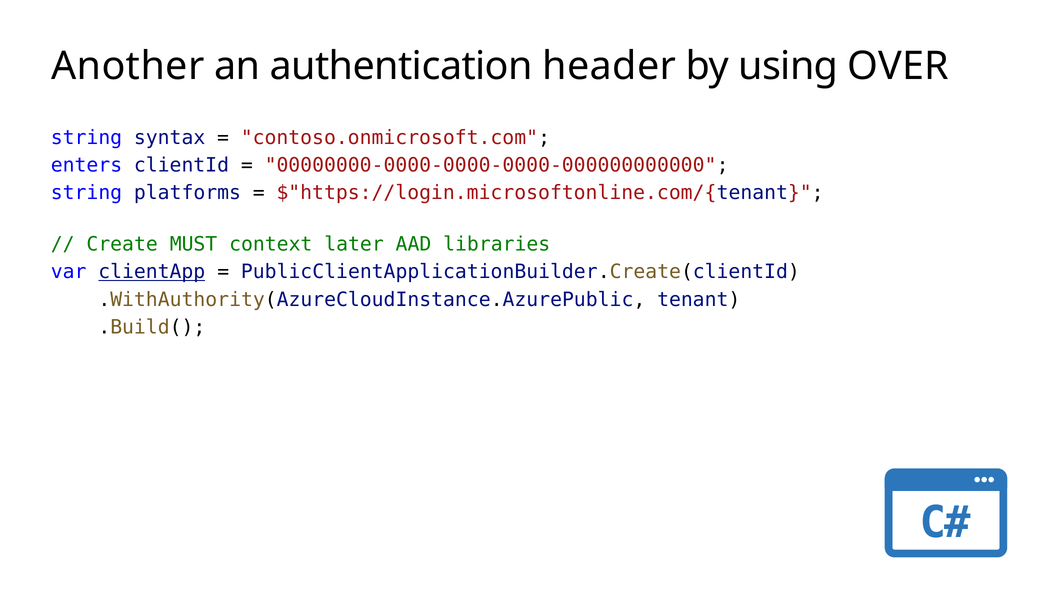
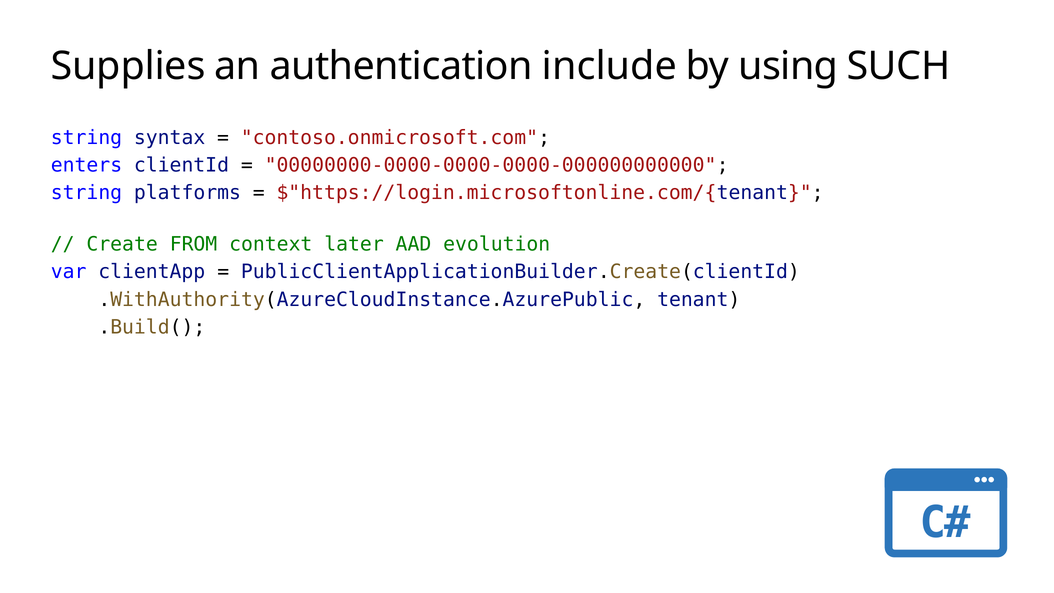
Another: Another -> Supplies
header: header -> include
OVER: OVER -> SUCH
MUST: MUST -> FROM
libraries: libraries -> evolution
clientApp underline: present -> none
